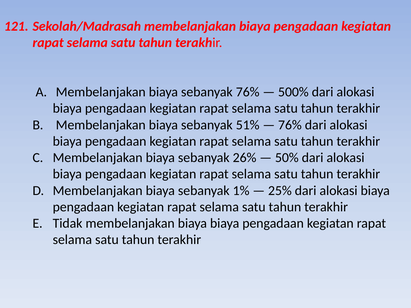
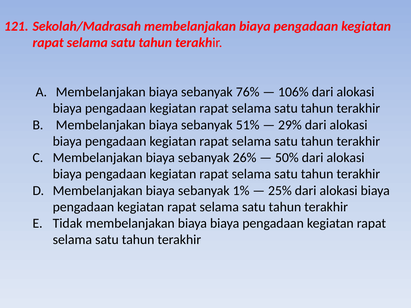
500%: 500% -> 106%
76% at (290, 125): 76% -> 29%
